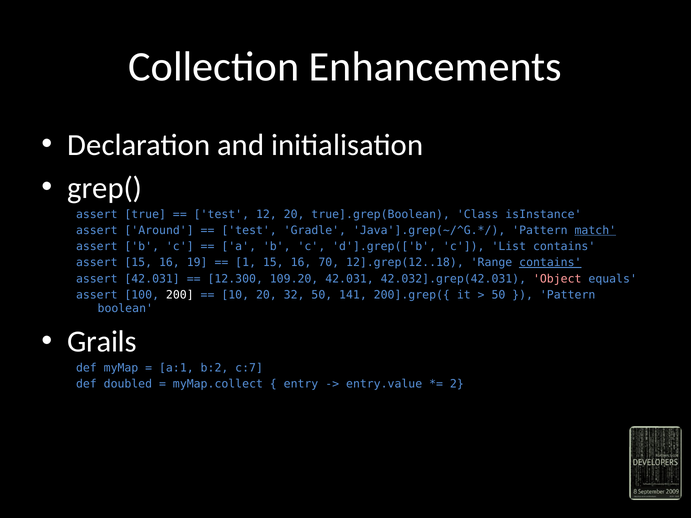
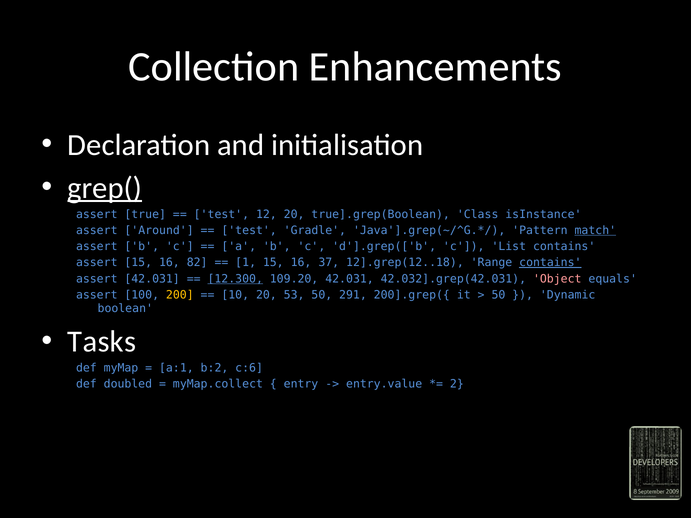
grep( underline: none -> present
19: 19 -> 82
70: 70 -> 37
12.300 underline: none -> present
200 colour: white -> yellow
32: 32 -> 53
141: 141 -> 291
Pattern at (568, 295): Pattern -> Dynamic
Grails: Grails -> Tasks
c:7: c:7 -> c:6
